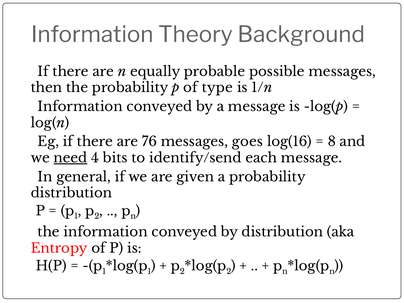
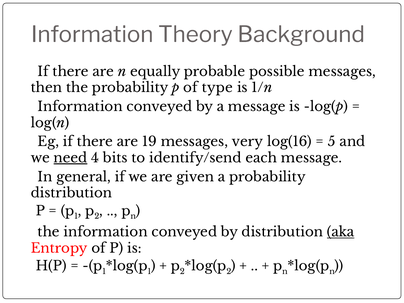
76: 76 -> 19
goes: goes -> very
8: 8 -> 5
aka underline: none -> present
